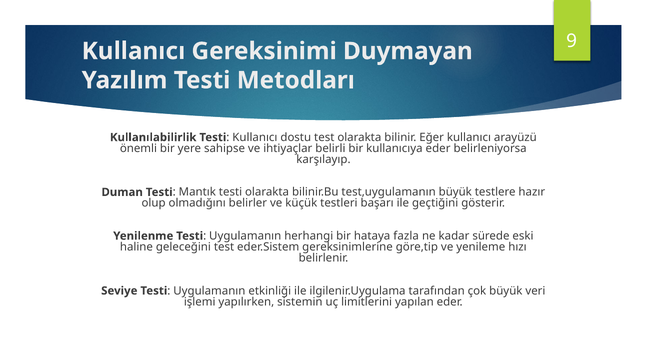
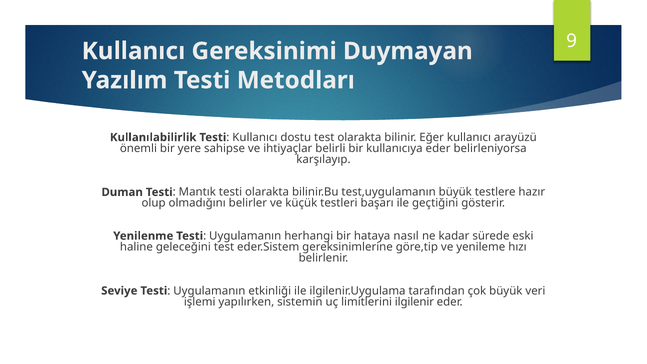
fazla: fazla -> nasıl
yapılan: yapılan -> ilgilenir
